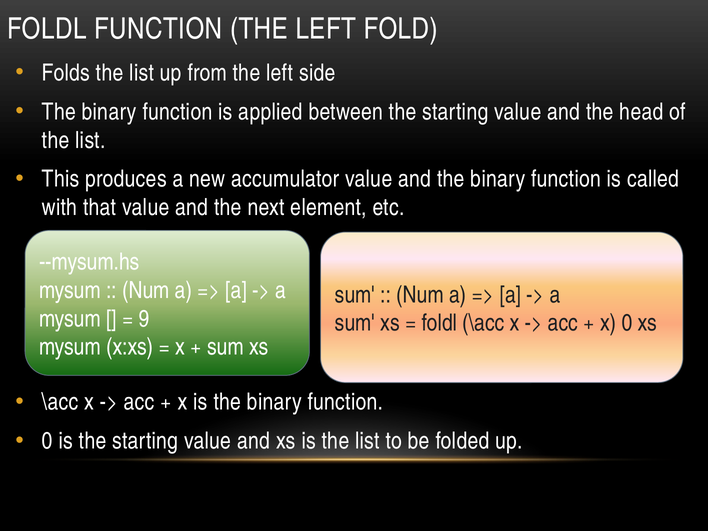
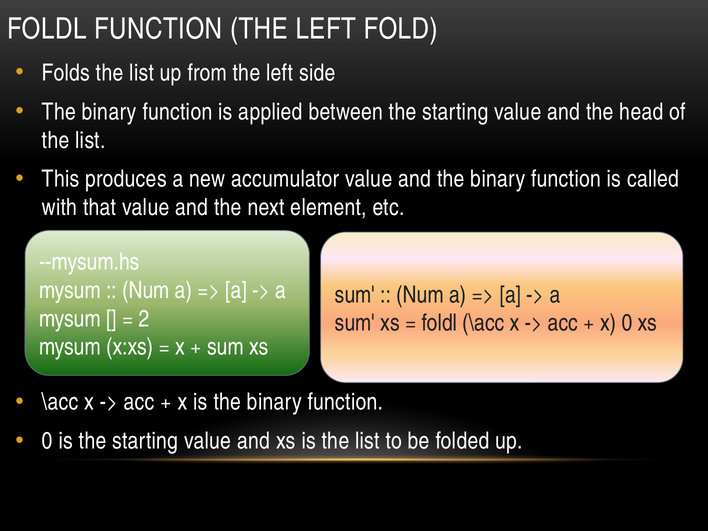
9: 9 -> 2
